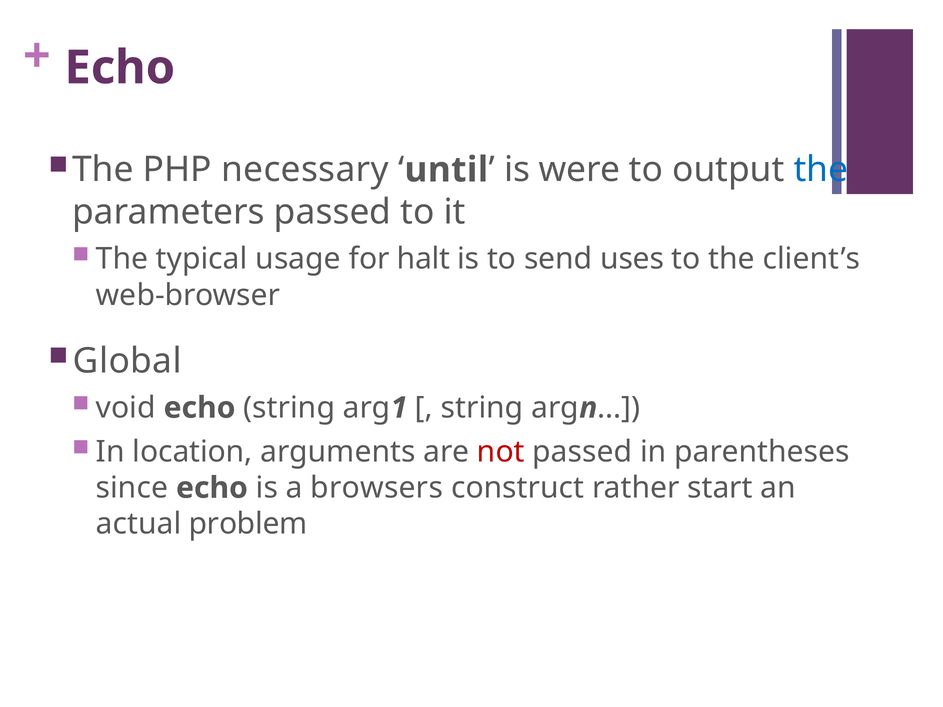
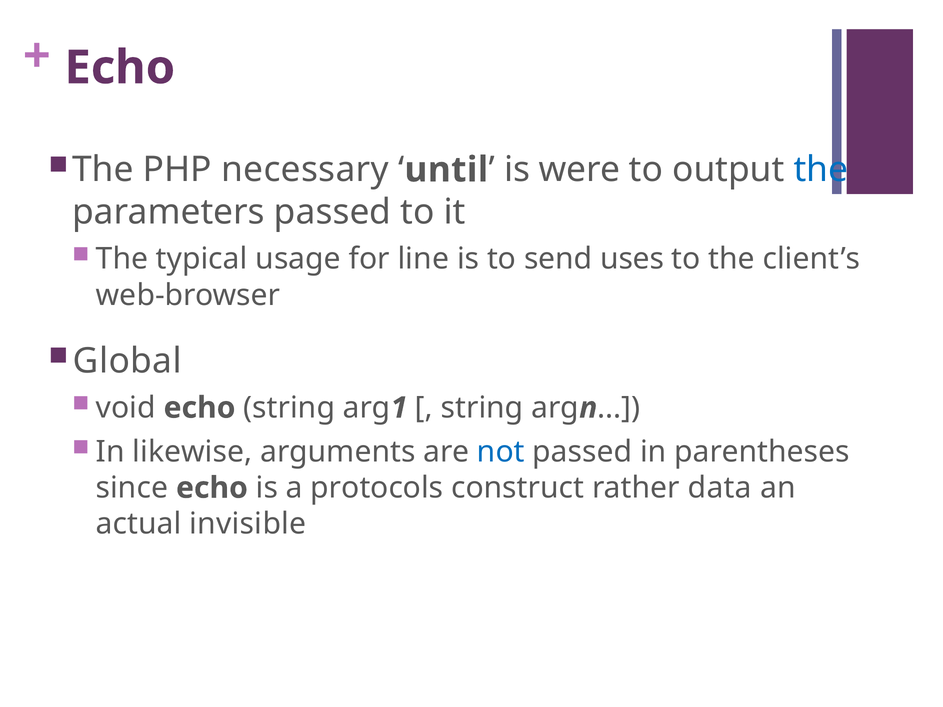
halt: halt -> line
location: location -> likewise
not colour: red -> blue
browsers: browsers -> protocols
start: start -> data
problem: problem -> invisible
